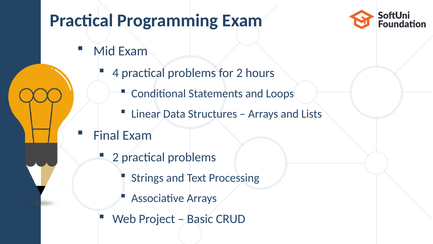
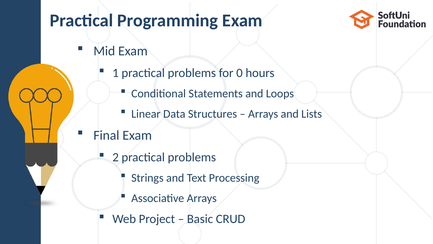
4: 4 -> 1
for 2: 2 -> 0
